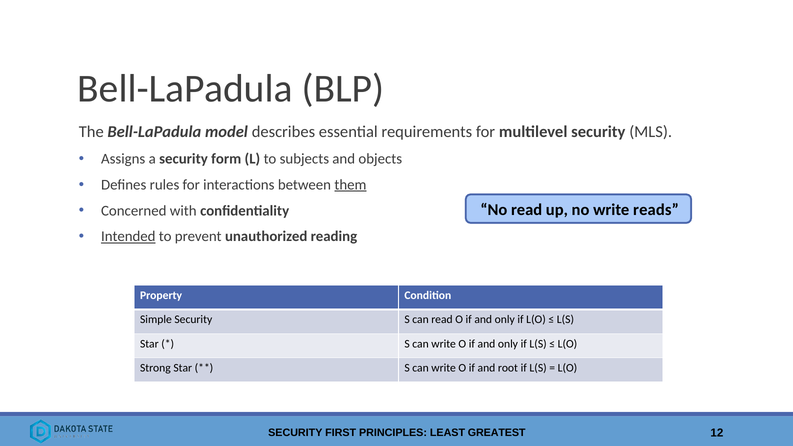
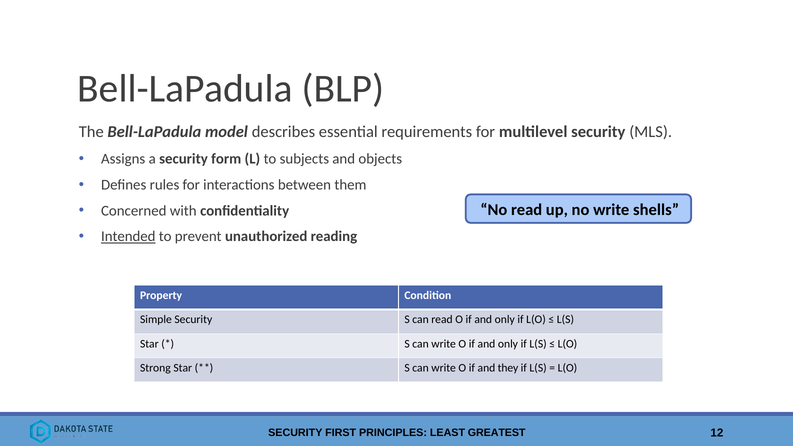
them underline: present -> none
reads: reads -> shells
root: root -> they
